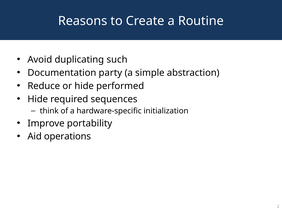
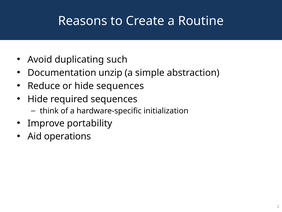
party: party -> unzip
hide performed: performed -> sequences
